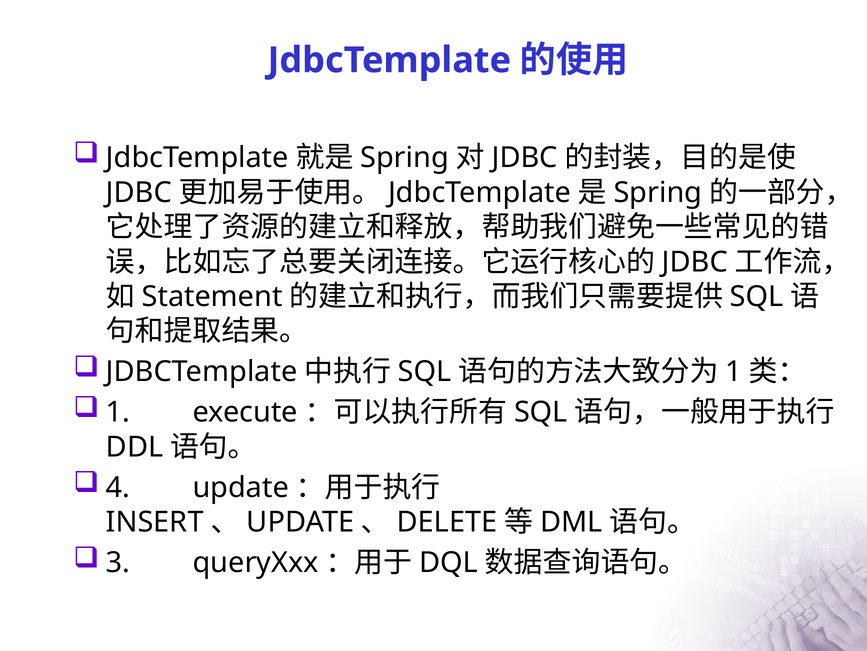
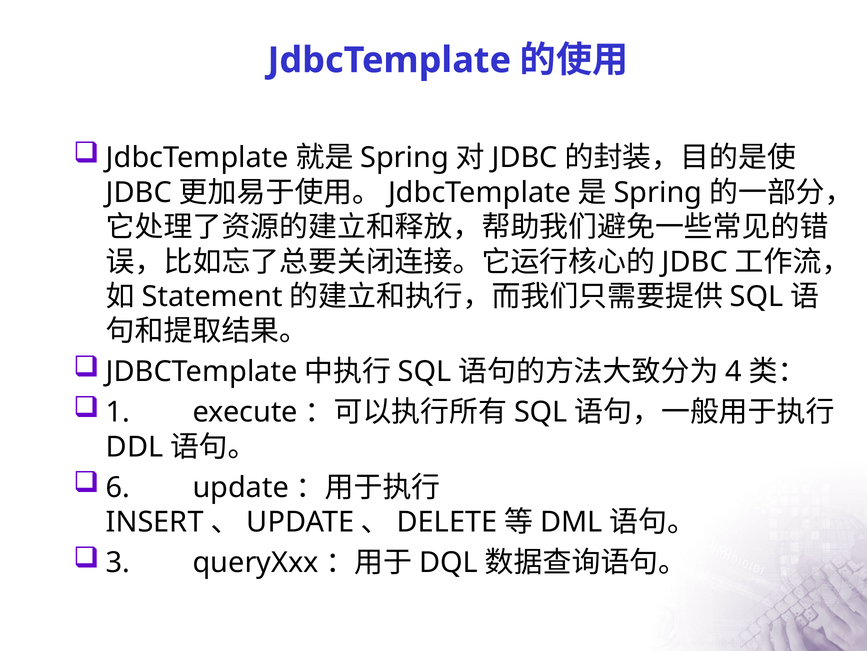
1 at (734, 371): 1 -> 4
4: 4 -> 6
